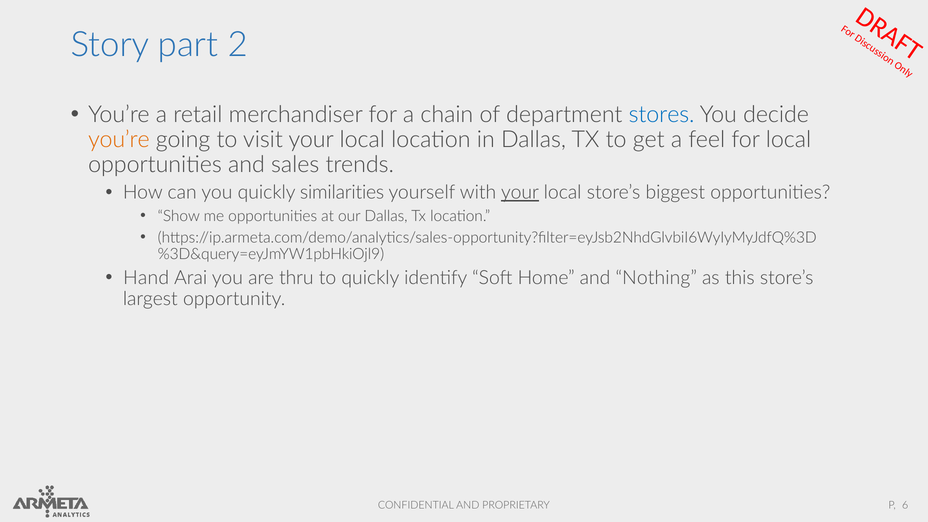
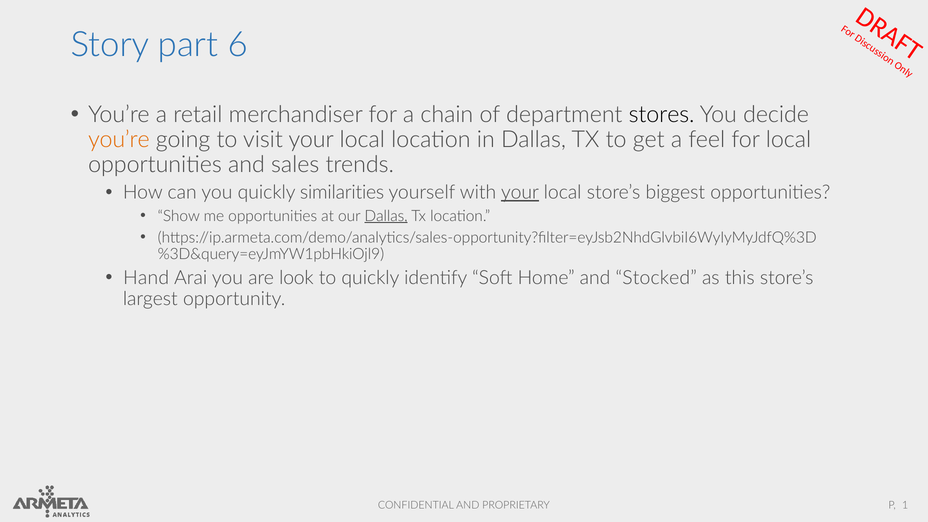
2: 2 -> 6
stores colour: blue -> black
Dallas at (386, 216) underline: none -> present
thru: thru -> look
Nothing: Nothing -> Stocked
6: 6 -> 1
